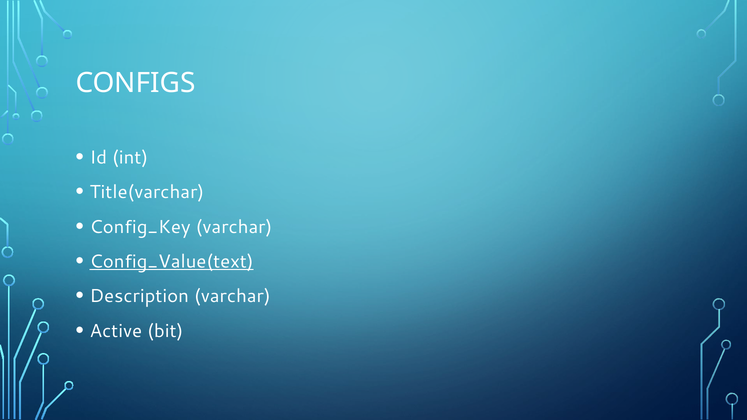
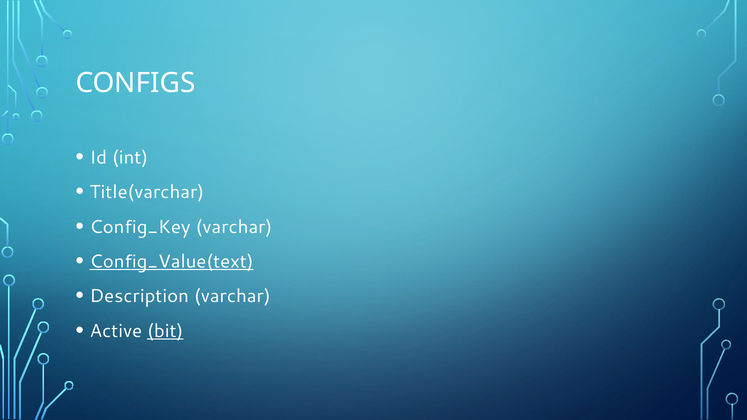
bit underline: none -> present
